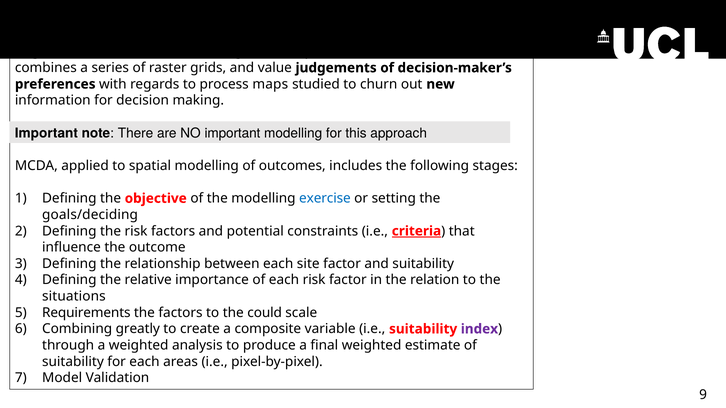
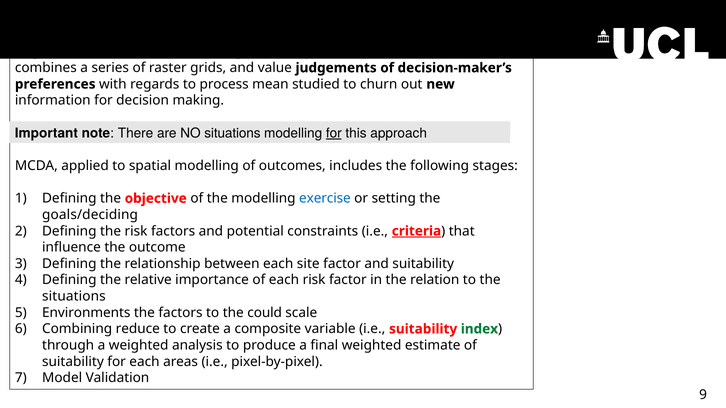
maps: maps -> mean
NO important: important -> situations
for at (334, 133) underline: none -> present
Requirements: Requirements -> Environments
greatly: greatly -> reduce
index colour: purple -> green
